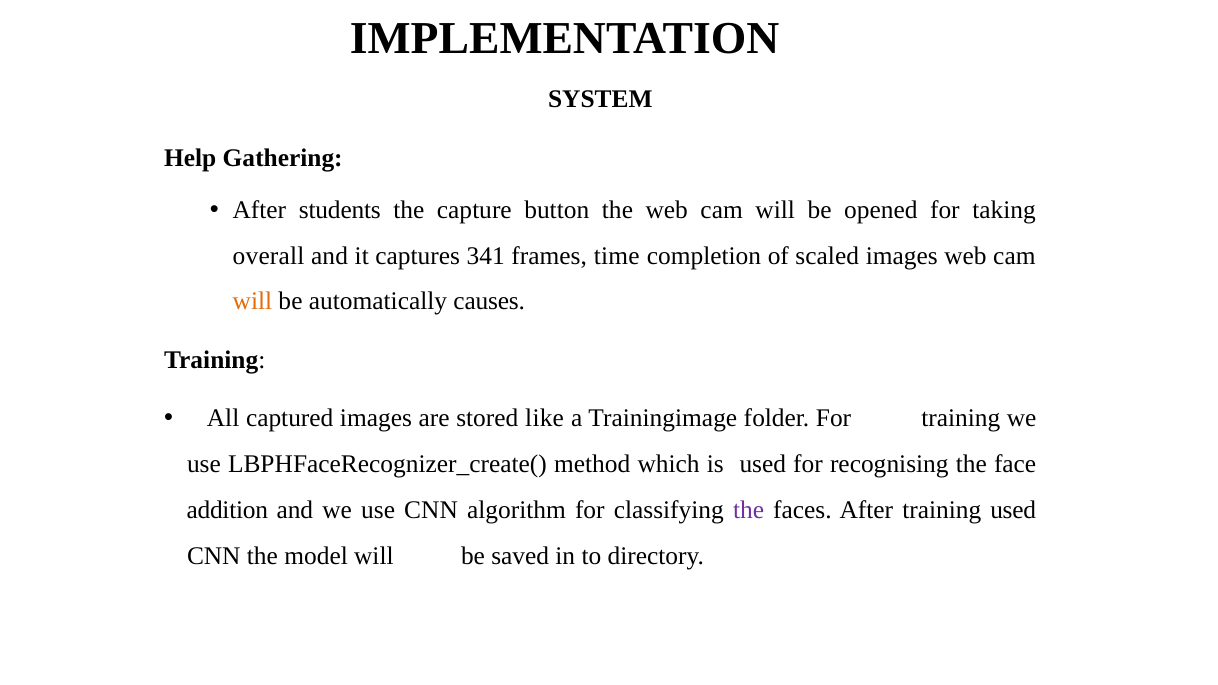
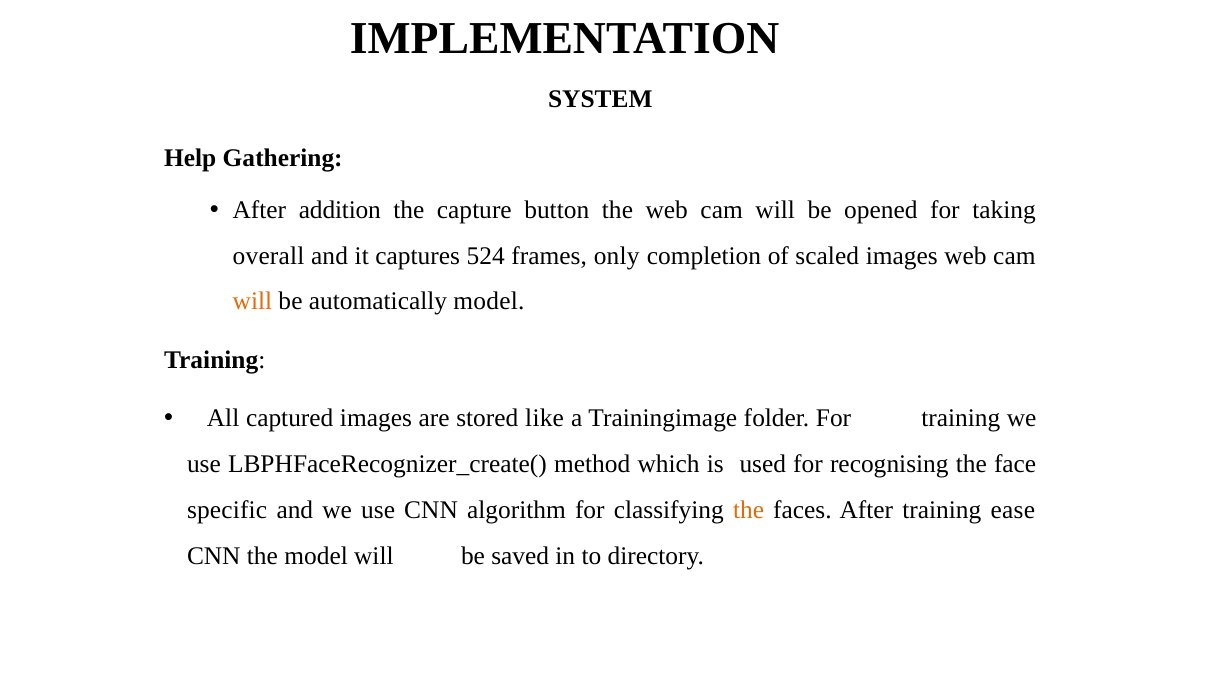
students: students -> addition
341: 341 -> 524
time: time -> only
automatically causes: causes -> model
addition: addition -> specific
the at (749, 510) colour: purple -> orange
training used: used -> ease
